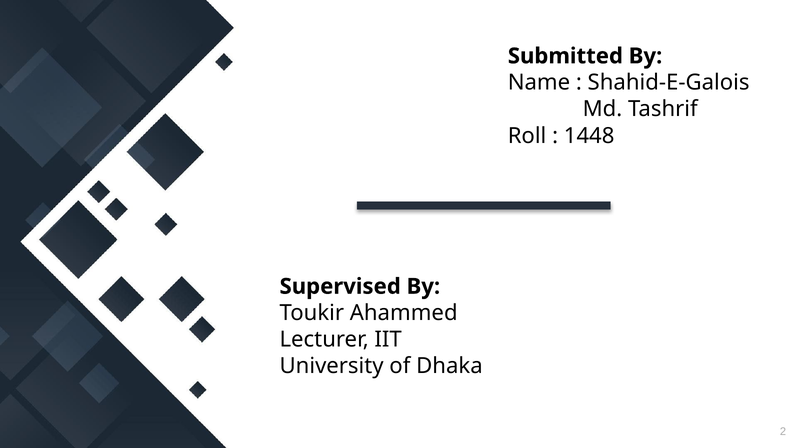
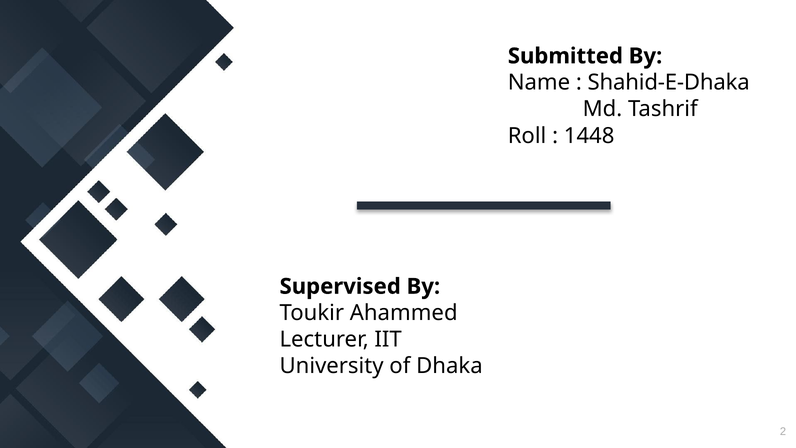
Shahid-E-Galois: Shahid-E-Galois -> Shahid-E-Dhaka
